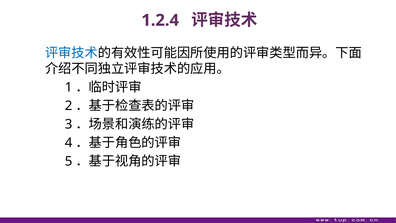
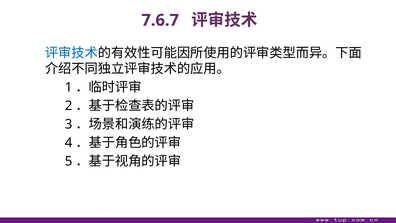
1.2.4: 1.2.4 -> 7.6.7
